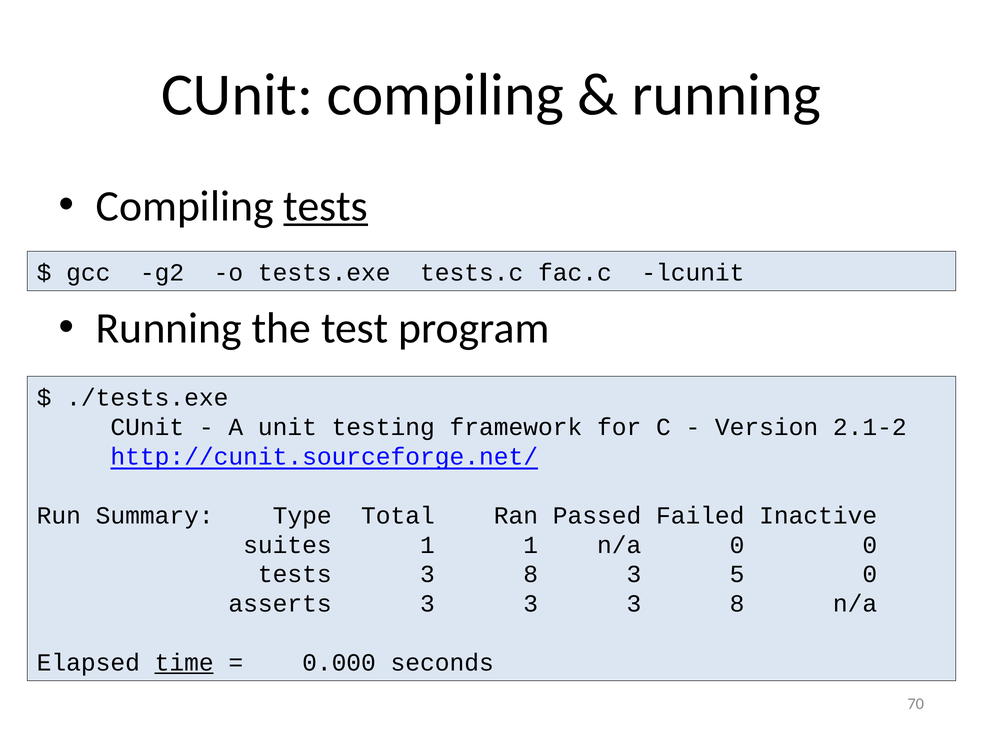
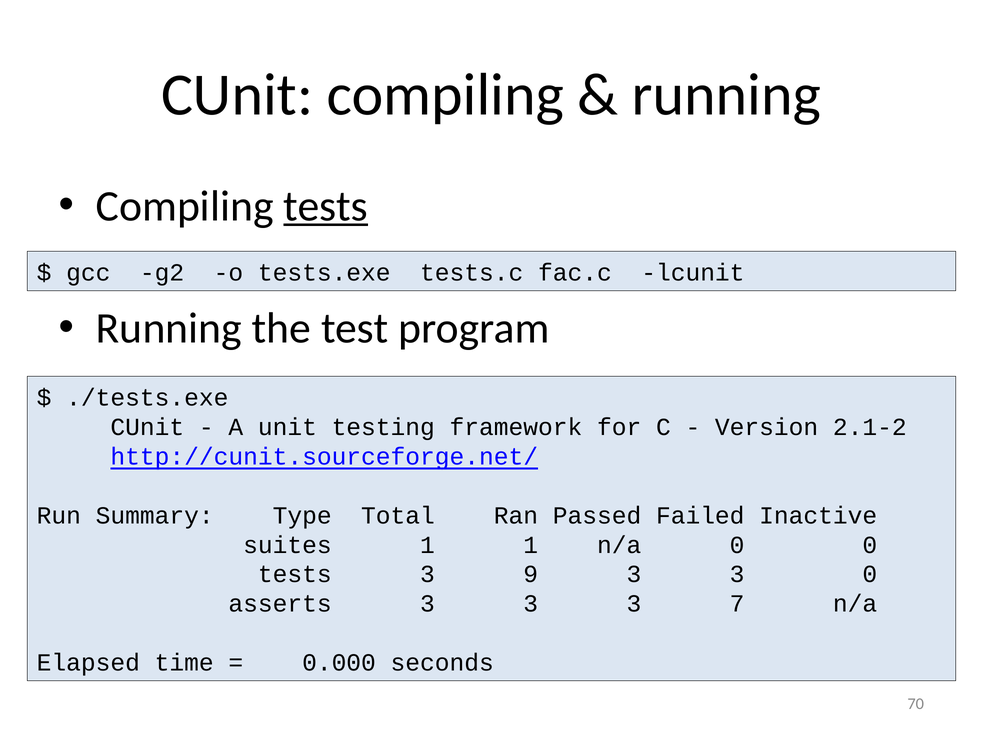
tests 3 8: 8 -> 9
5 at (737, 575): 5 -> 3
3 3 8: 8 -> 7
time underline: present -> none
